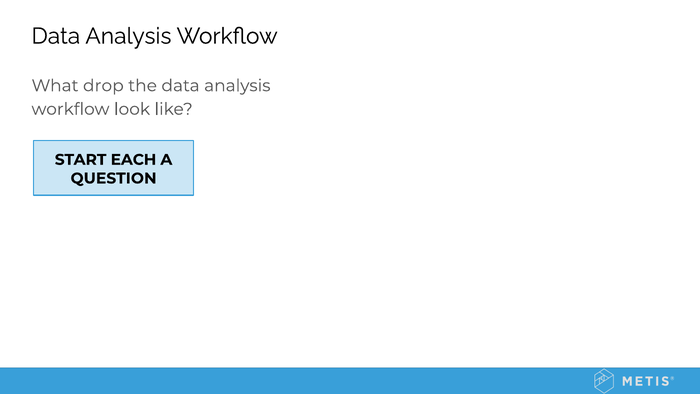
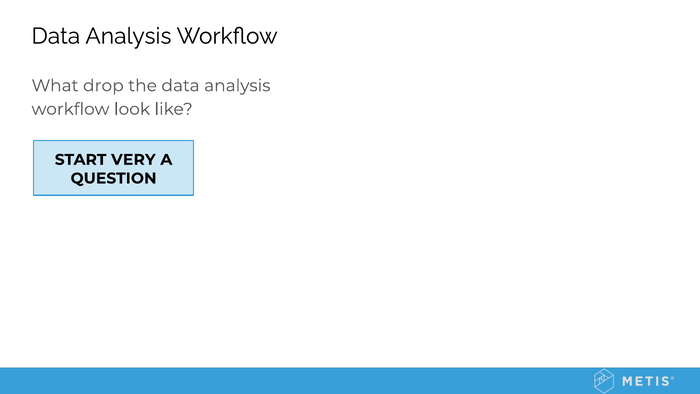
EACH: EACH -> VERY
